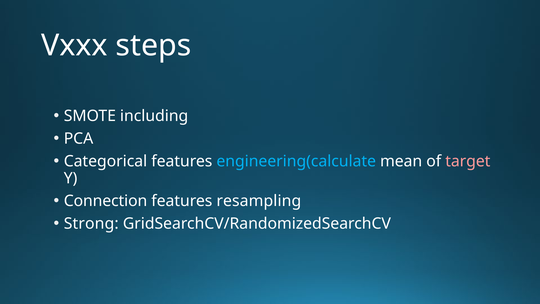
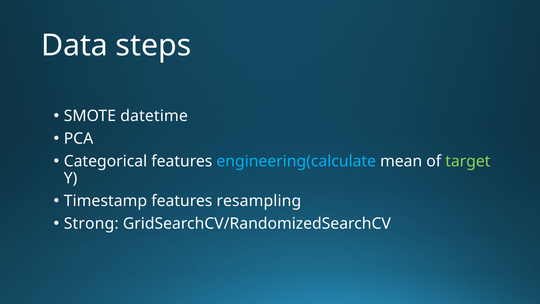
Vxxx: Vxxx -> Data
including: including -> datetime
target colour: pink -> light green
Connection: Connection -> Timestamp
